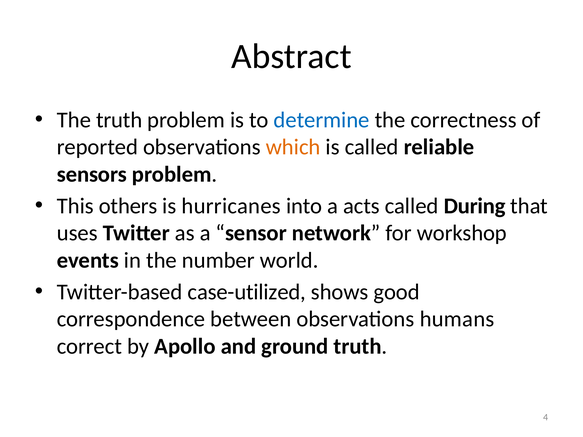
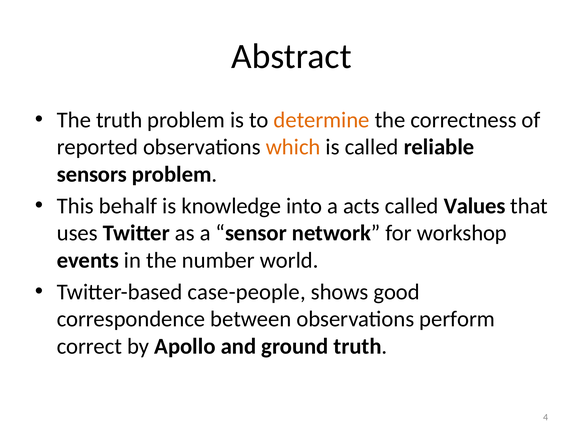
determine colour: blue -> orange
others: others -> behalf
hurricanes: hurricanes -> knowledge
During: During -> Values
case-utilized: case-utilized -> case-people
humans: humans -> perform
